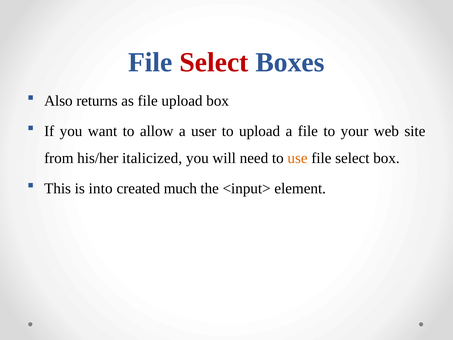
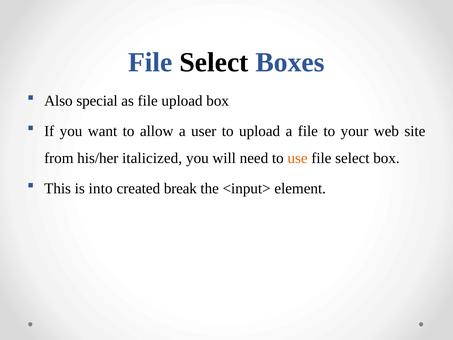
Select at (214, 62) colour: red -> black
returns: returns -> special
much: much -> break
